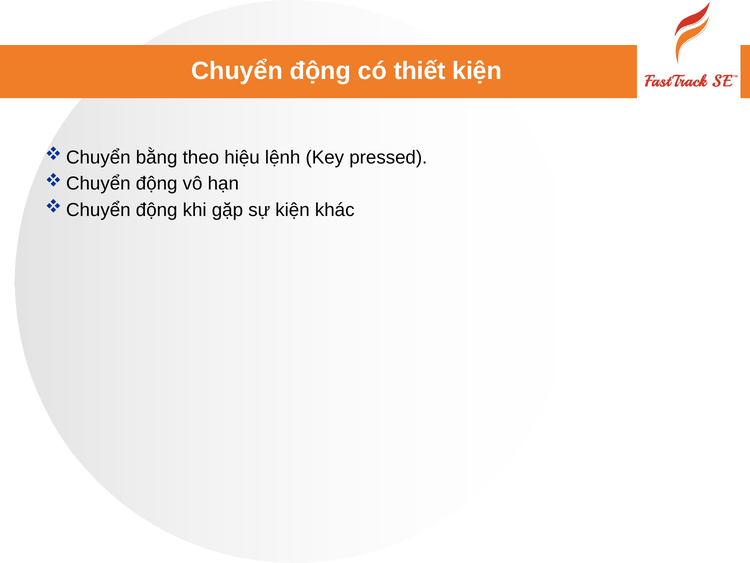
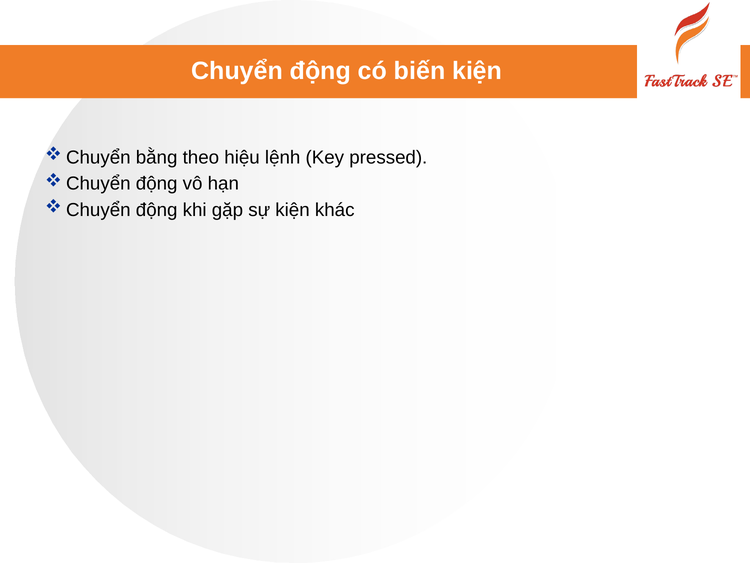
thiết: thiết -> biến
